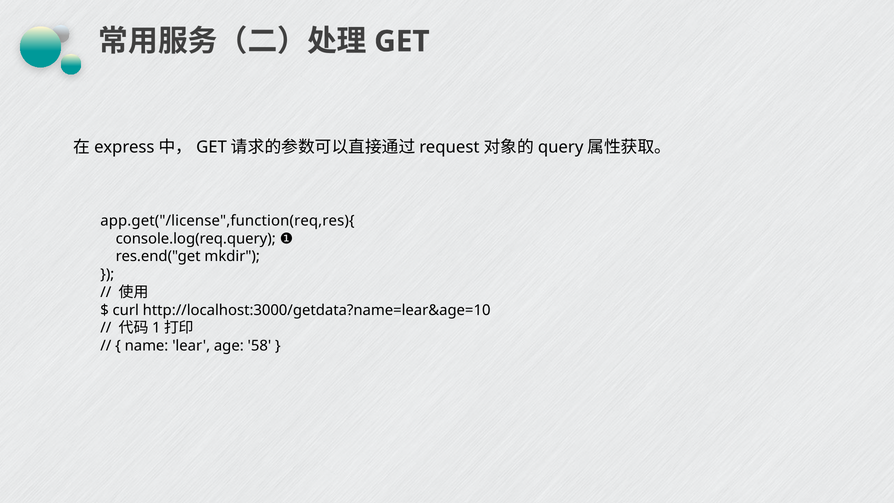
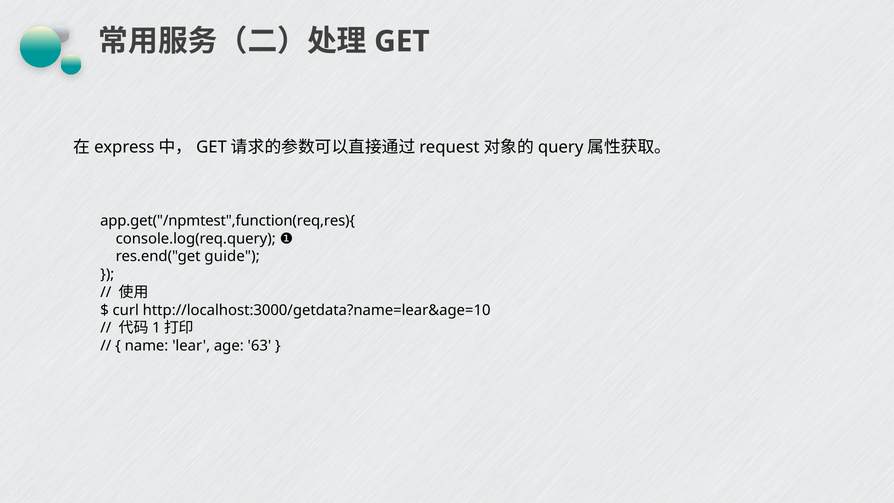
app.get("/license",function(req,res){: app.get("/license",function(req,res){ -> app.get("/npmtest",function(req,res){
mkdir: mkdir -> guide
58: 58 -> 63
